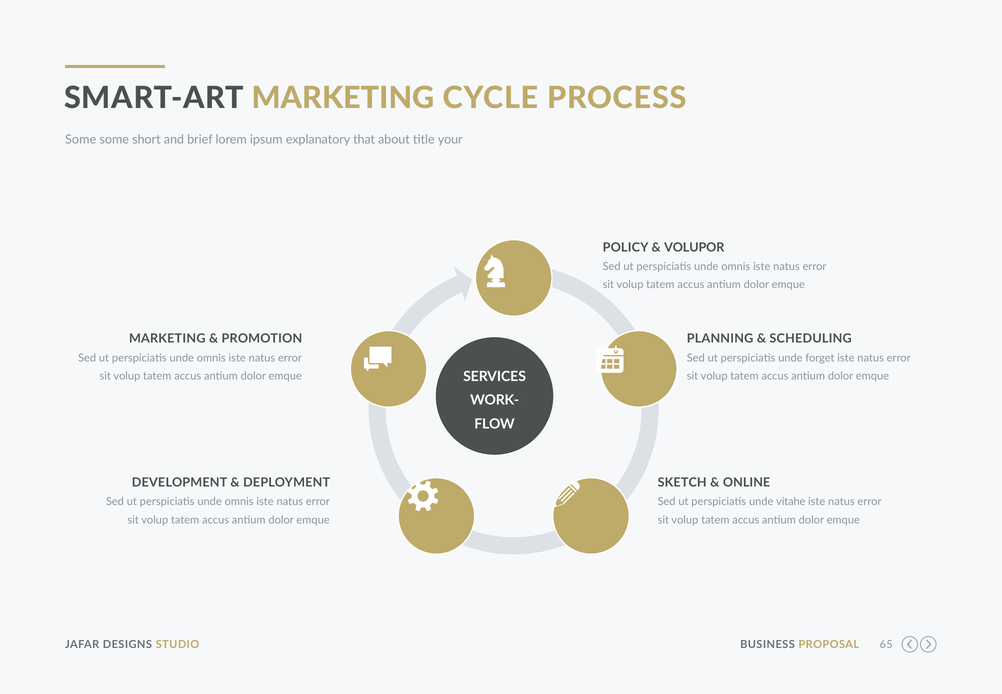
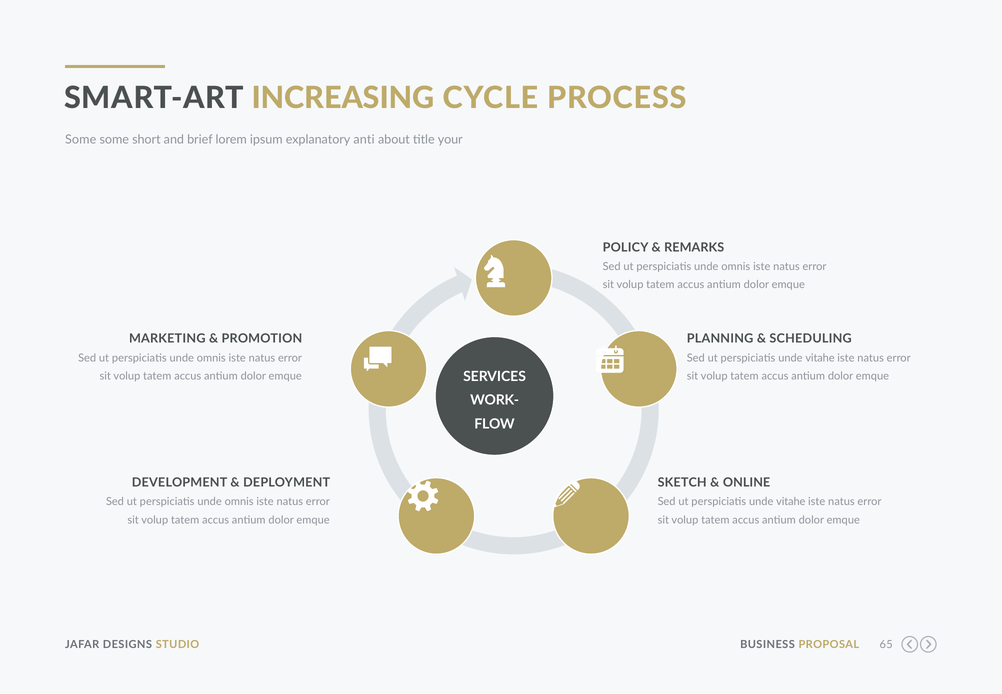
SMART-ART MARKETING: MARKETING -> INCREASING
that: that -> anti
VOLUPOR: VOLUPOR -> REMARKS
forget at (820, 358): forget -> vitahe
